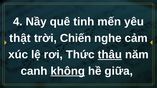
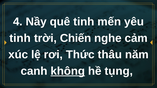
thật at (20, 38): thật -> tinh
thâu underline: present -> none
giữa: giữa -> tụng
